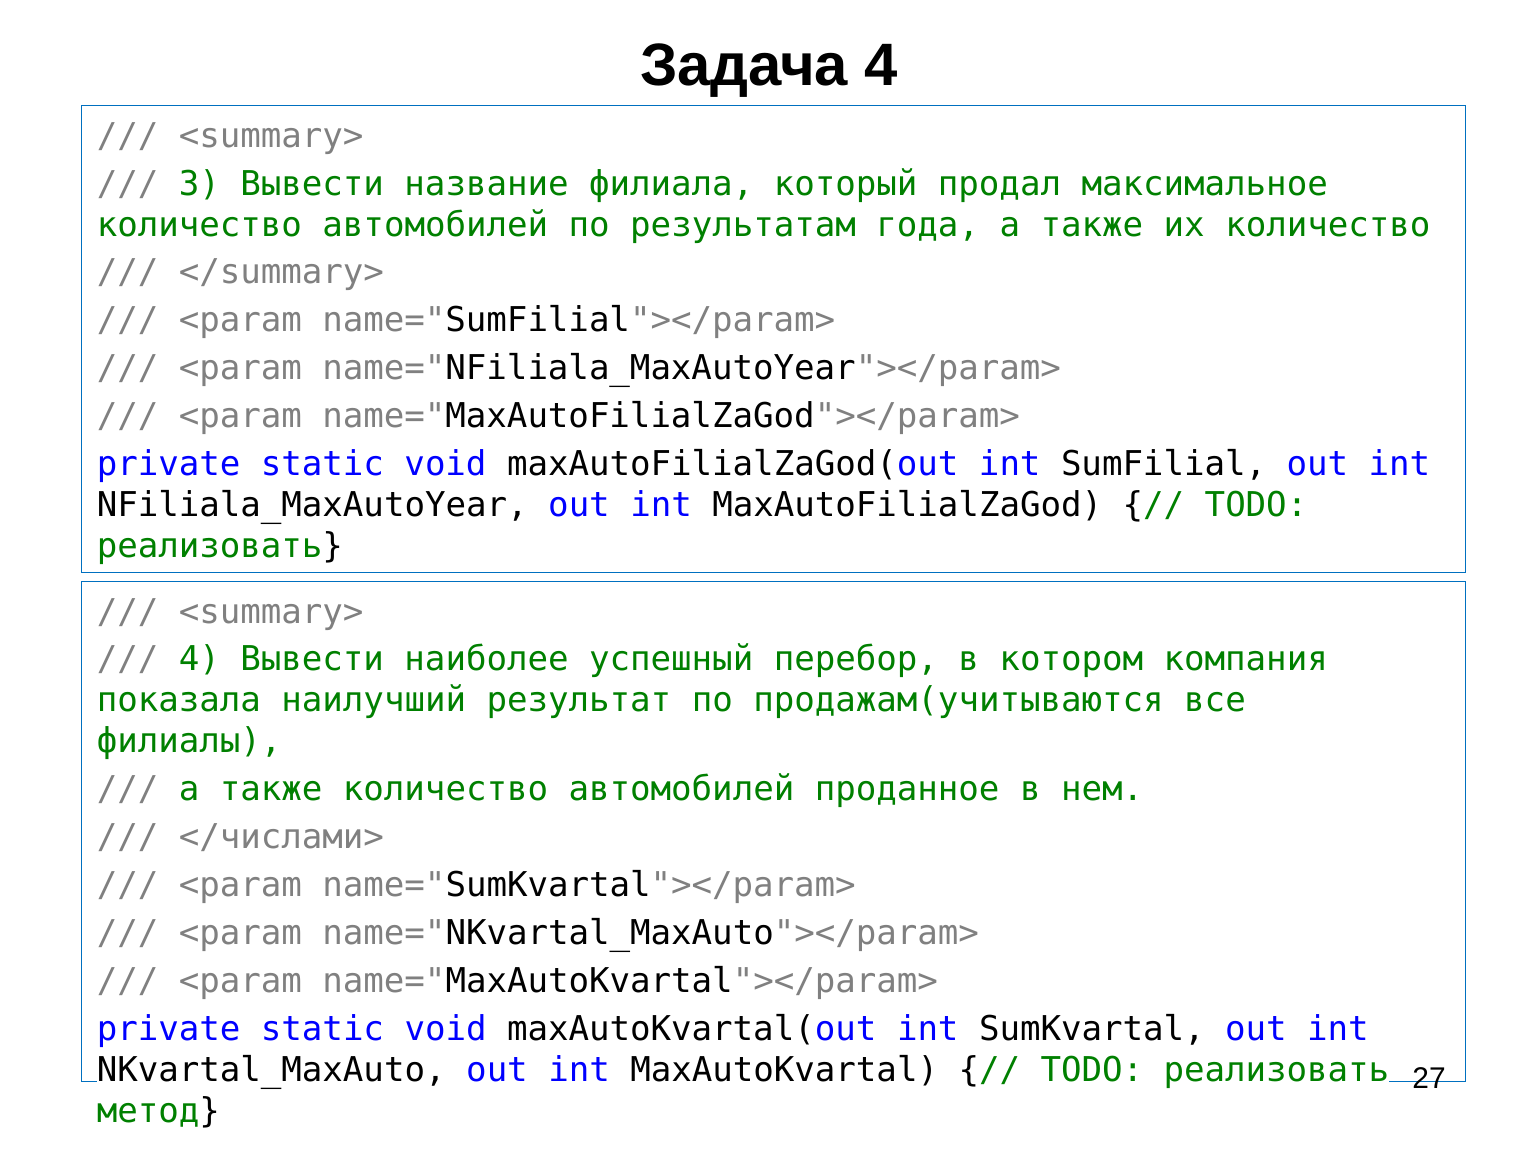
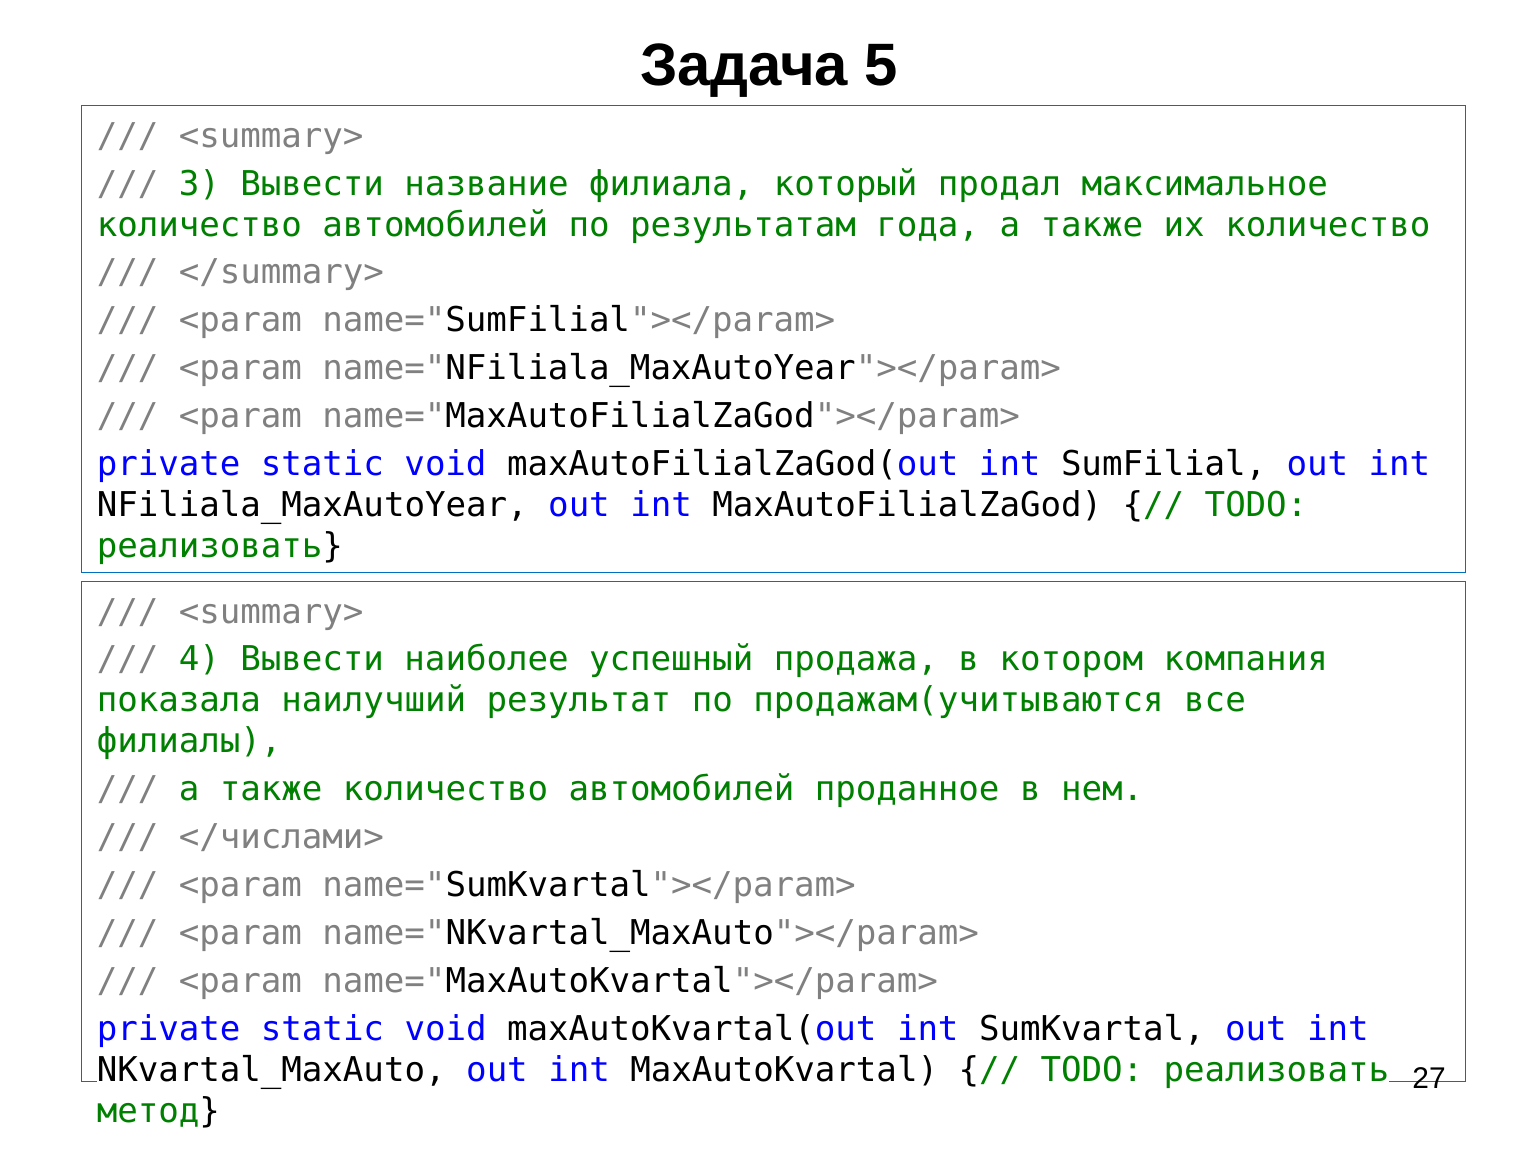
Задача 4: 4 -> 5
перебор: перебор -> продажа
